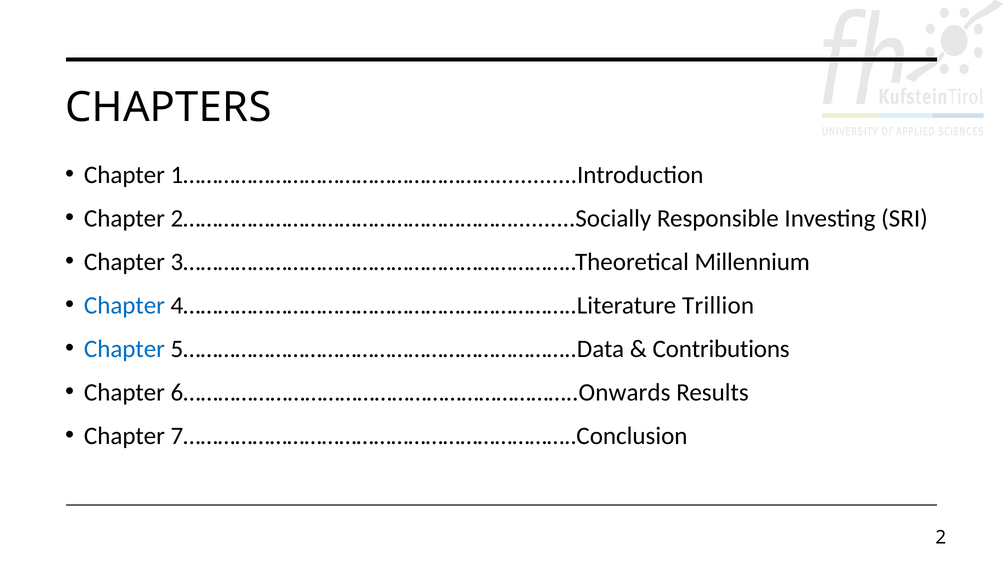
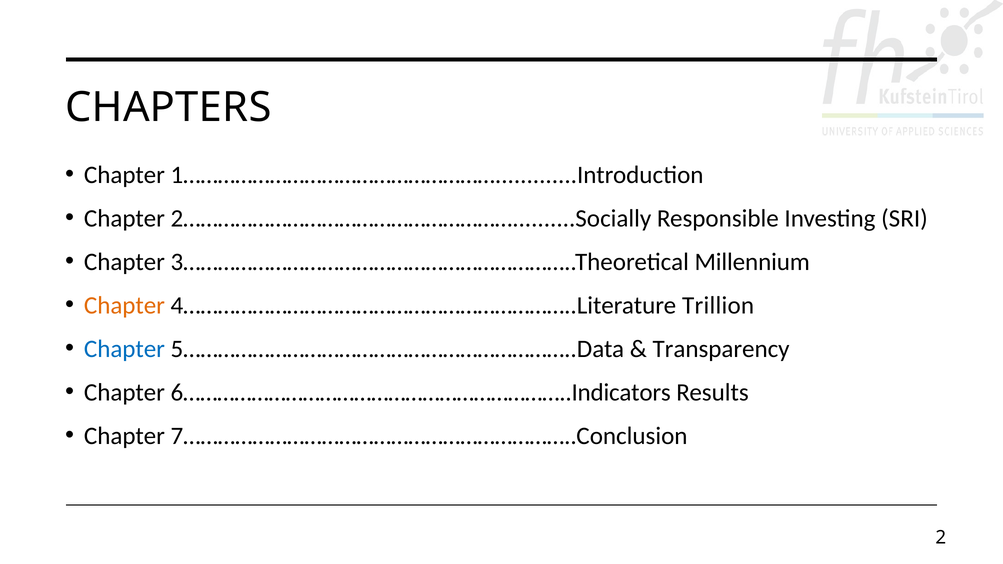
Chapter at (124, 305) colour: blue -> orange
Contributions: Contributions -> Transparency
6…………………………………………………………..Onwards: 6…………………………………………………………..Onwards -> 6…………………………………………………………..Indicators
